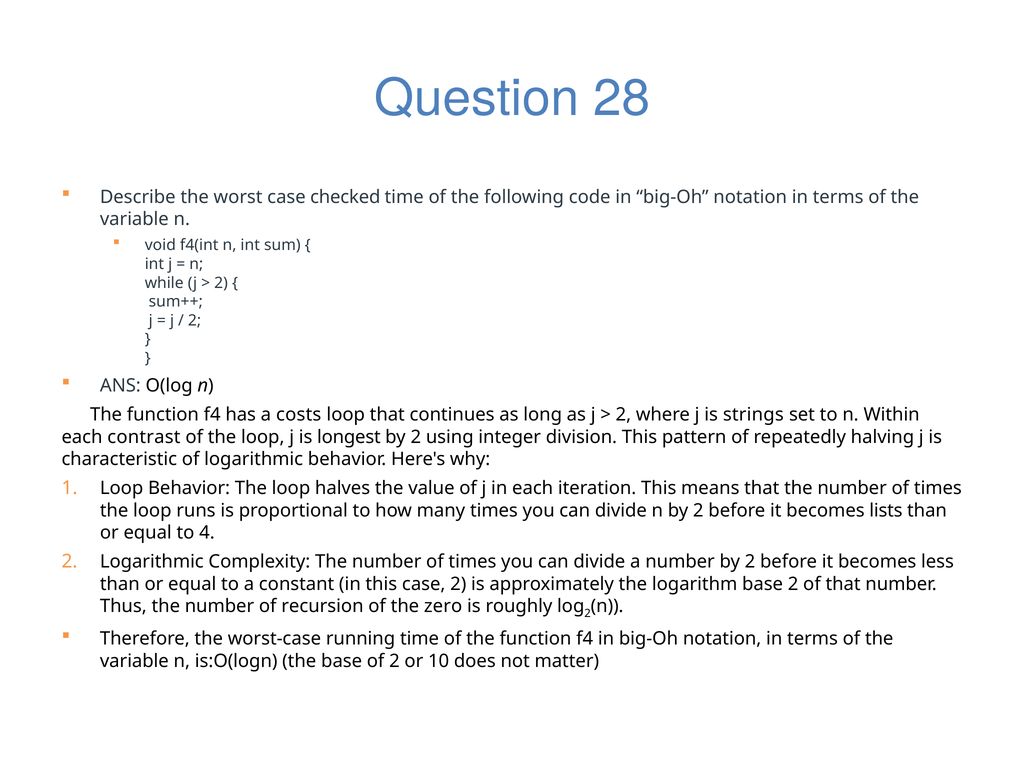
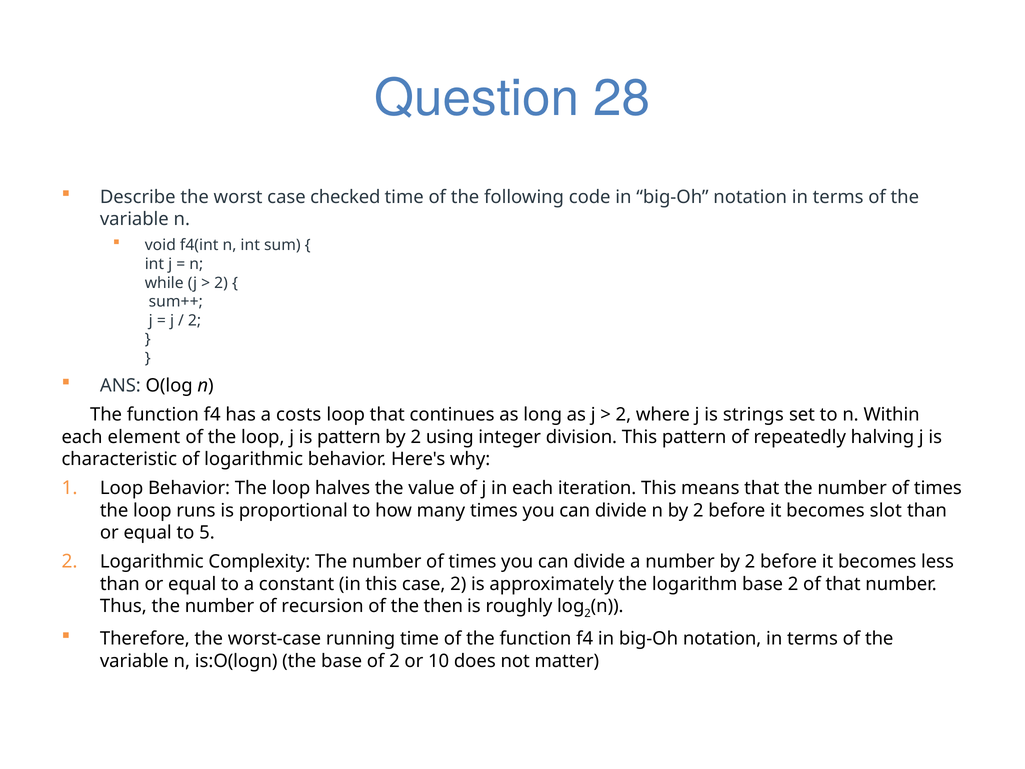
contrast: contrast -> element
is longest: longest -> pattern
lists: lists -> slot
4: 4 -> 5
zero: zero -> then
